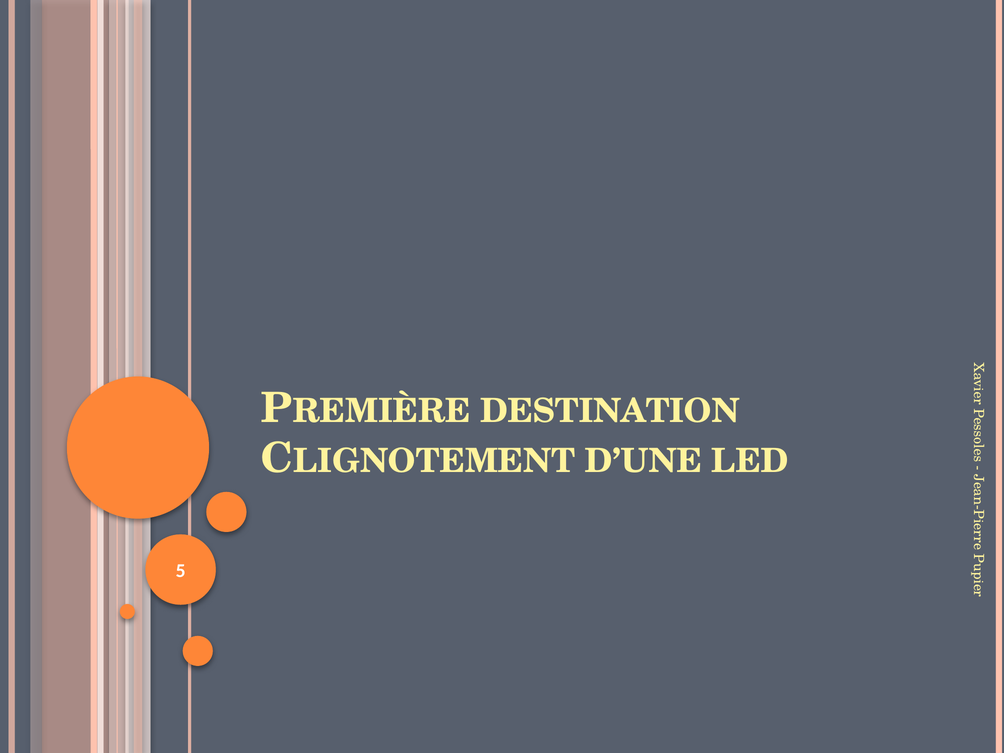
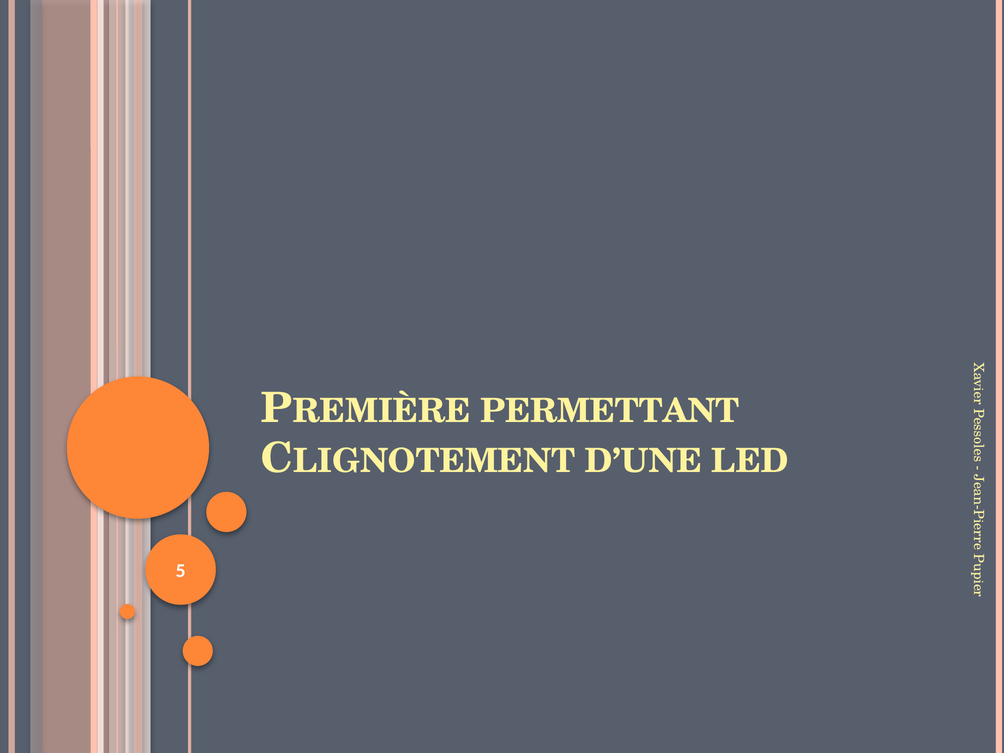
DESTINATION: DESTINATION -> PERMETTANT
